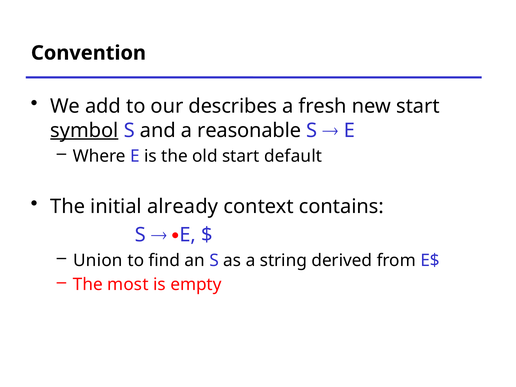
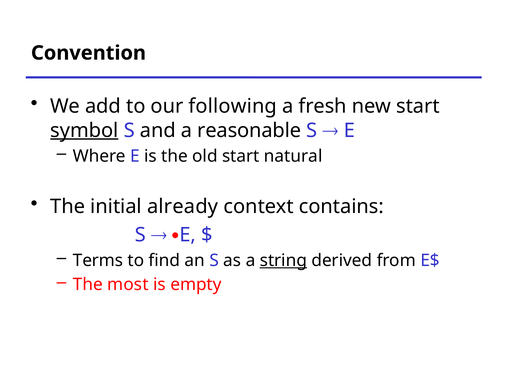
describes: describes -> following
default: default -> natural
Union: Union -> Terms
string underline: none -> present
